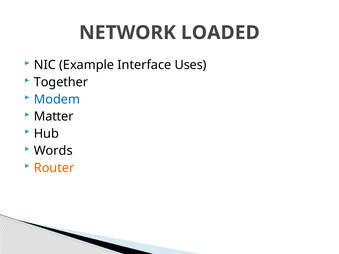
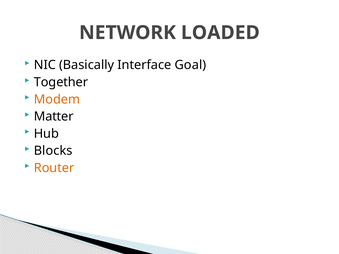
Example: Example -> Basically
Uses: Uses -> Goal
Modem colour: blue -> orange
Words: Words -> Blocks
